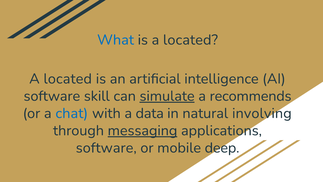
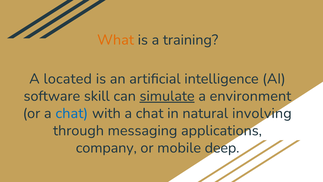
What colour: blue -> orange
is a located: located -> training
recommends: recommends -> environment
with a data: data -> chat
messaging underline: present -> none
software at (106, 148): software -> company
